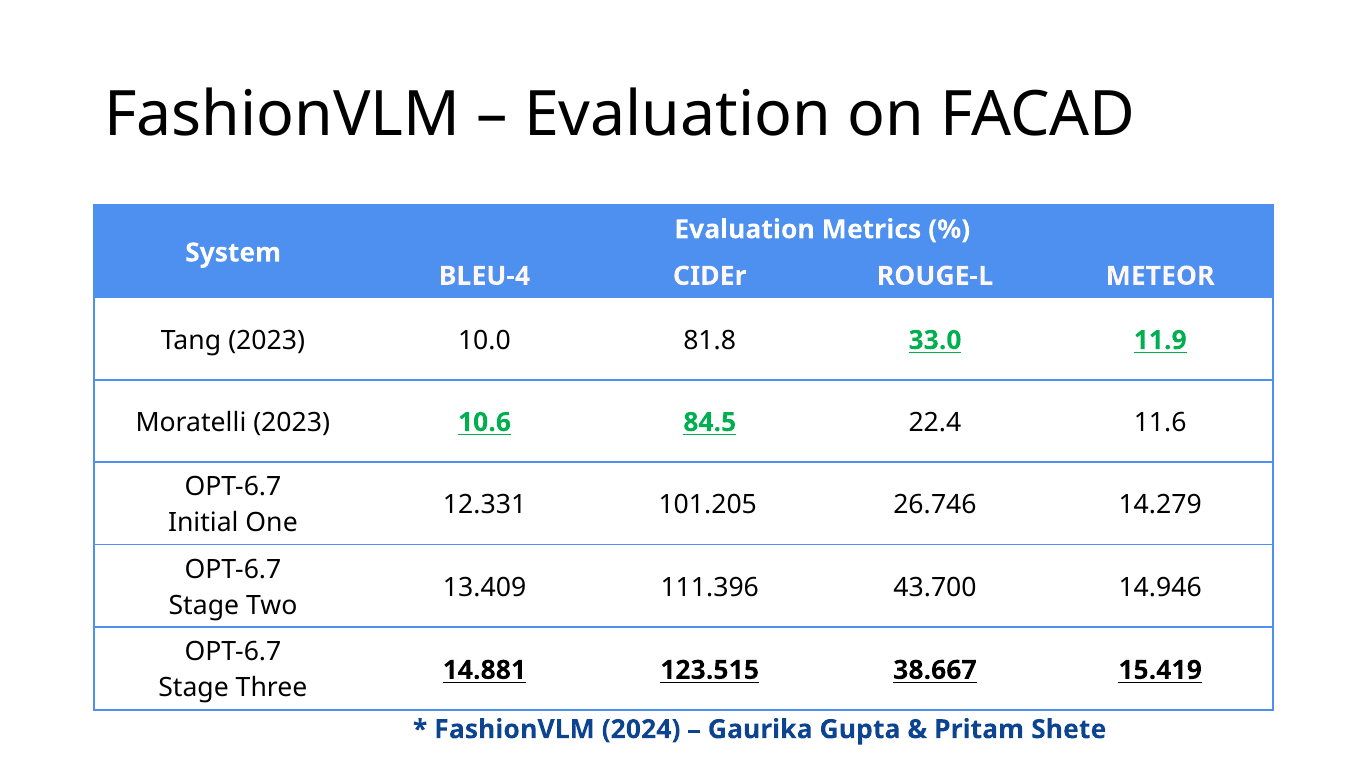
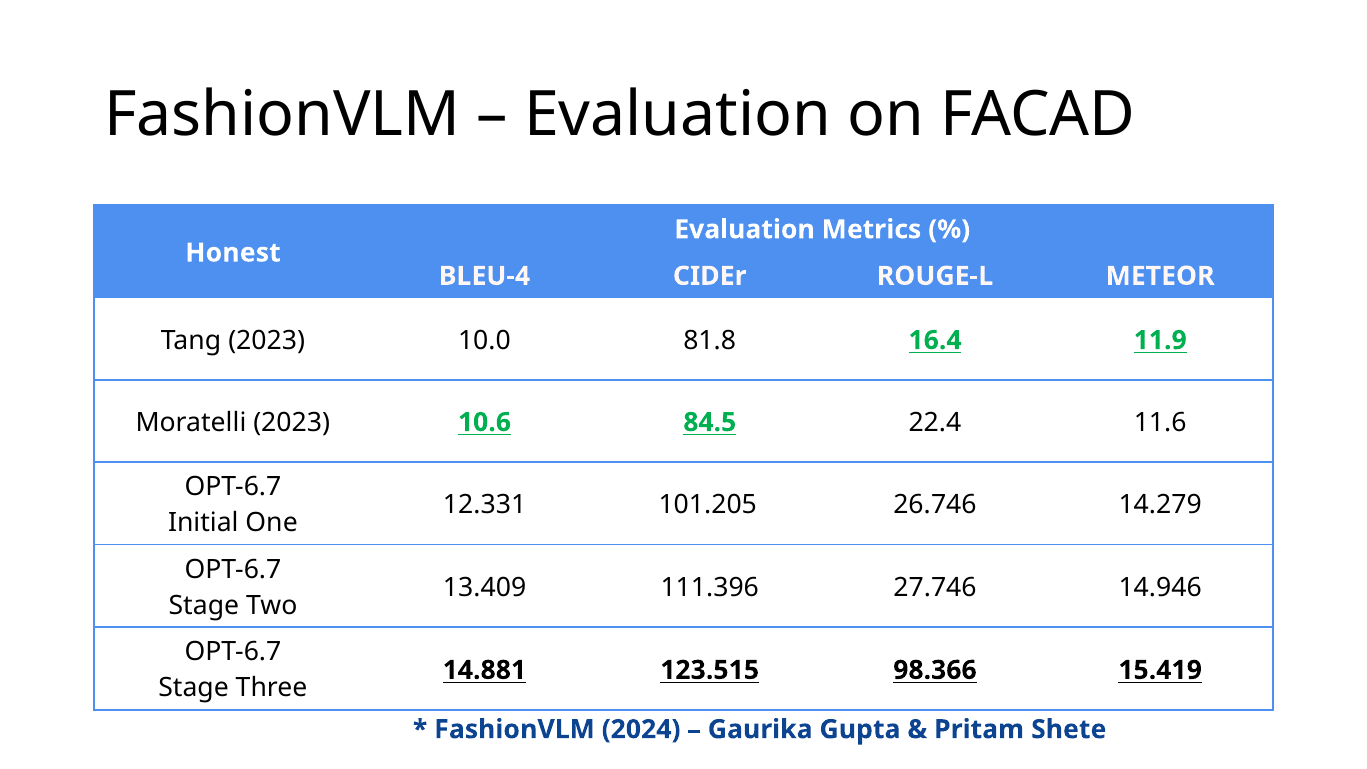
System: System -> Honest
33.0: 33.0 -> 16.4
43.700: 43.700 -> 27.746
38.667: 38.667 -> 98.366
